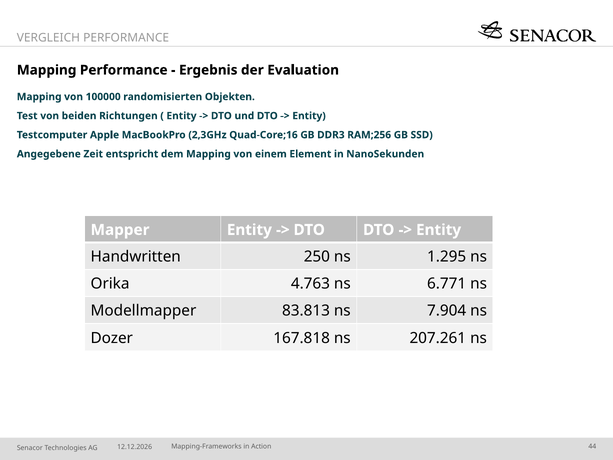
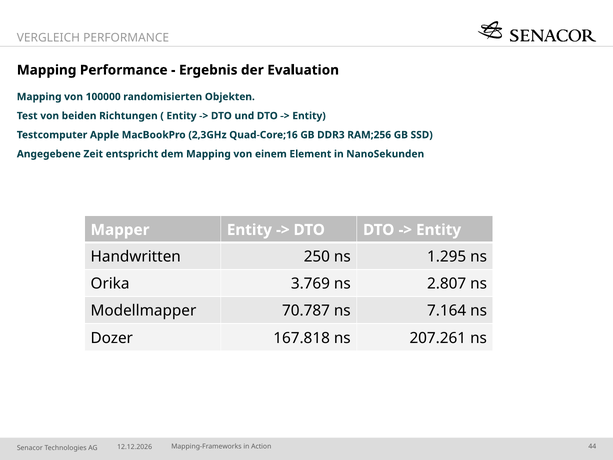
4.763: 4.763 -> 3.769
6.771: 6.771 -> 2.807
83.813: 83.813 -> 70.787
7.904: 7.904 -> 7.164
